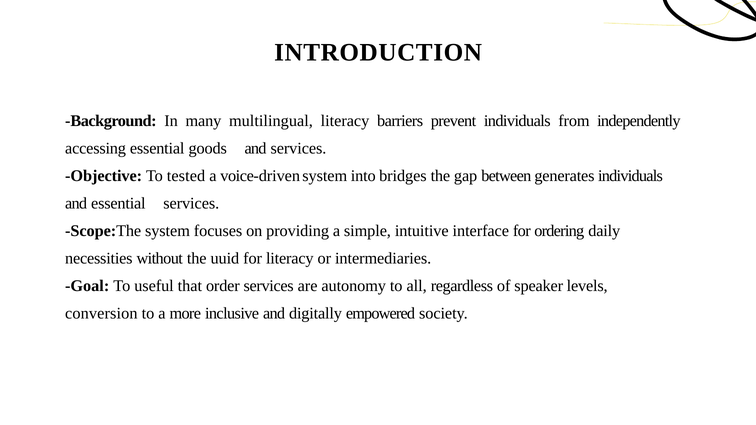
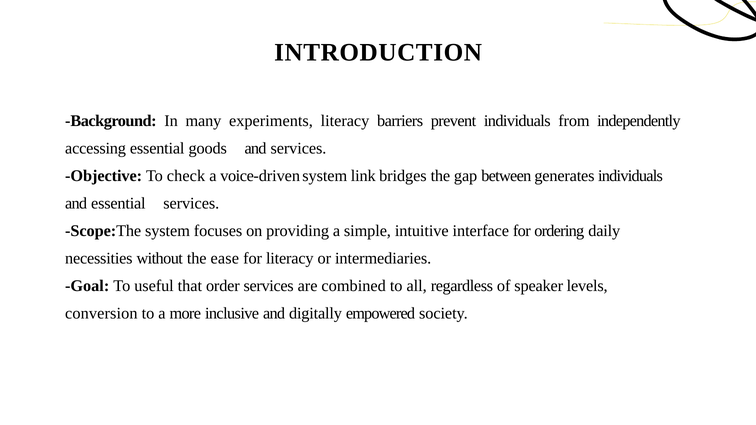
multilingual: multilingual -> experiments
tested: tested -> check
into: into -> link
uuid: uuid -> ease
autonomy: autonomy -> combined
